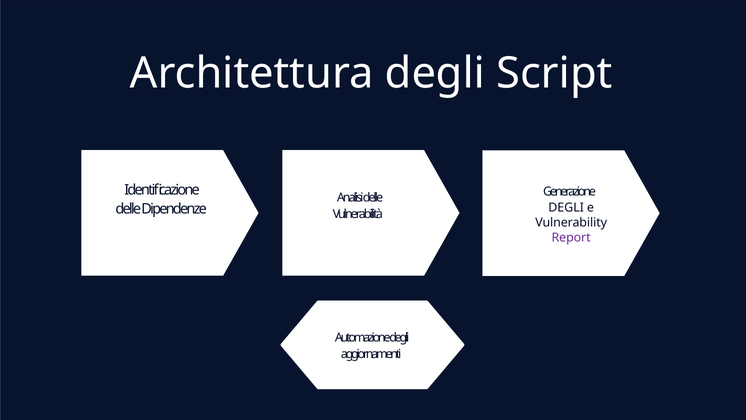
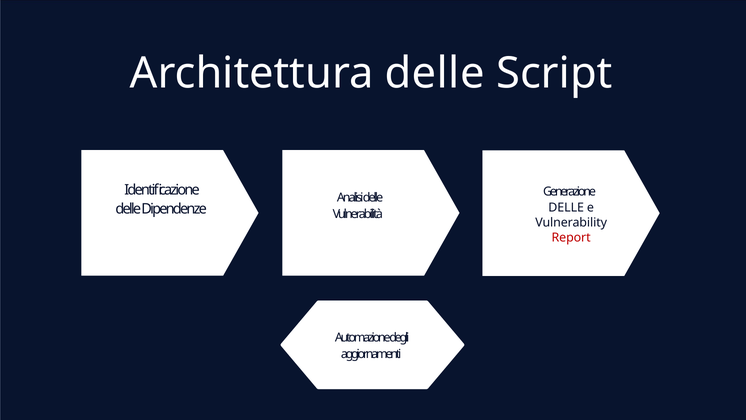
Architettura degli: degli -> delle
DEGLI at (566, 208): DEGLI -> DELLE
Report colour: purple -> red
